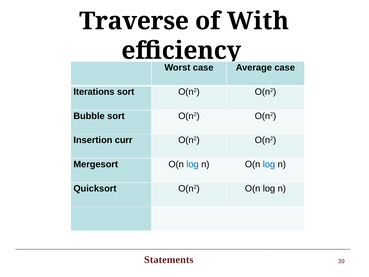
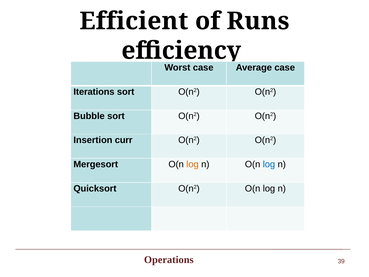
Traverse: Traverse -> Efficient
With: With -> Runs
log at (193, 164) colour: blue -> orange
Statements: Statements -> Operations
